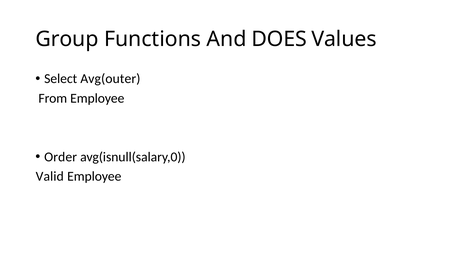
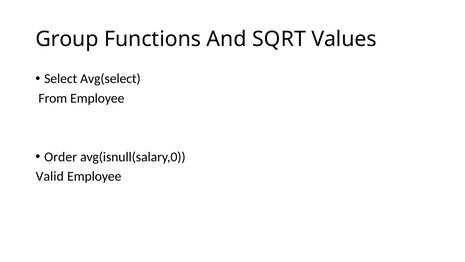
DOES: DOES -> SQRT
Avg(outer: Avg(outer -> Avg(select
